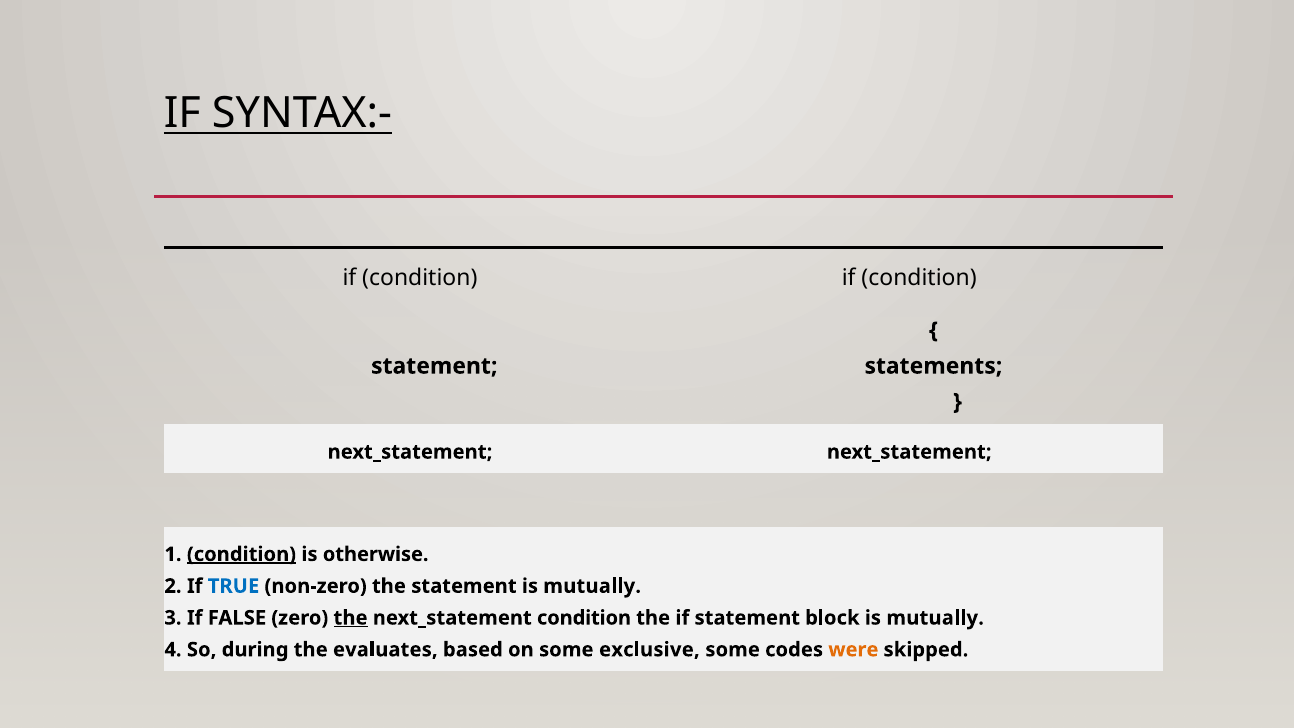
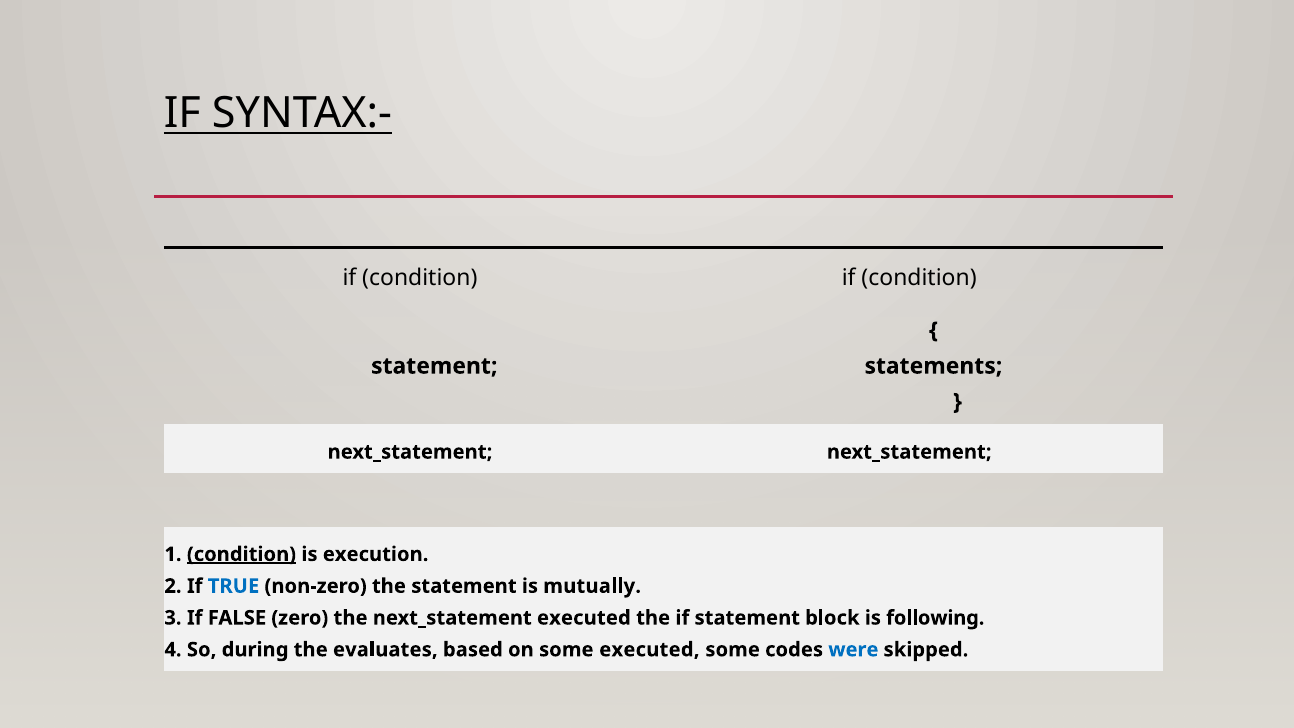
otherwise: otherwise -> execution
the at (351, 618) underline: present -> none
condition at (584, 618): condition -> executed
block is mutually: mutually -> following
some exclusive: exclusive -> executed
were colour: orange -> blue
